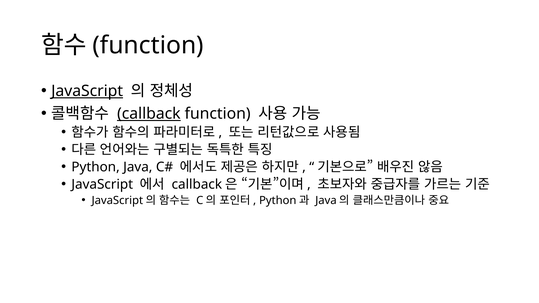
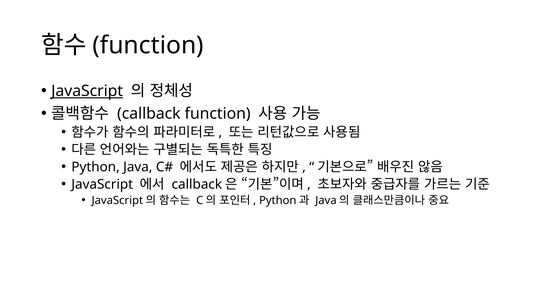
callback at (149, 114) underline: present -> none
